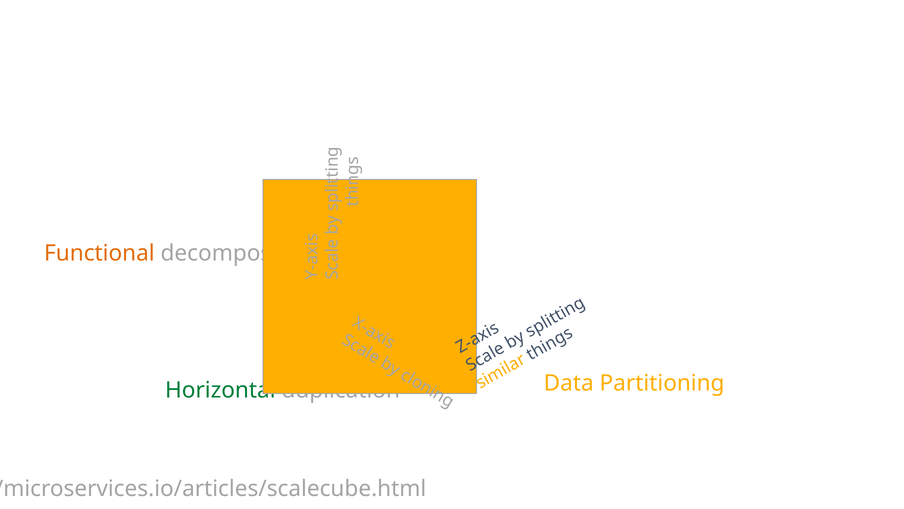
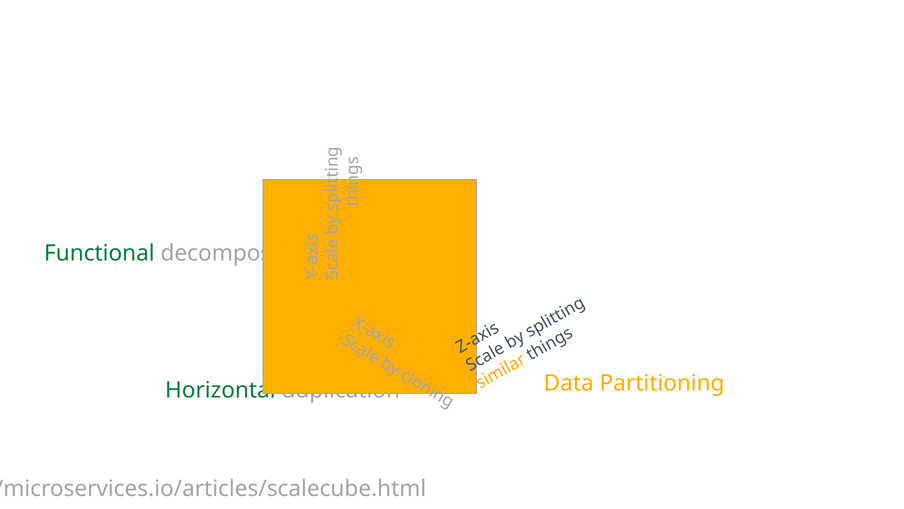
Functional colour: orange -> green
